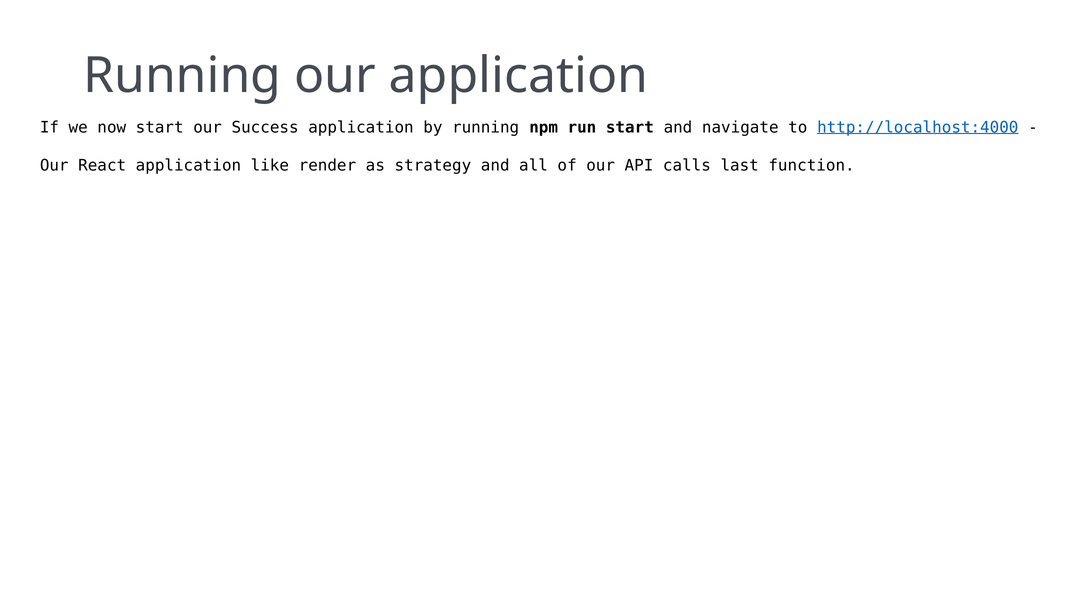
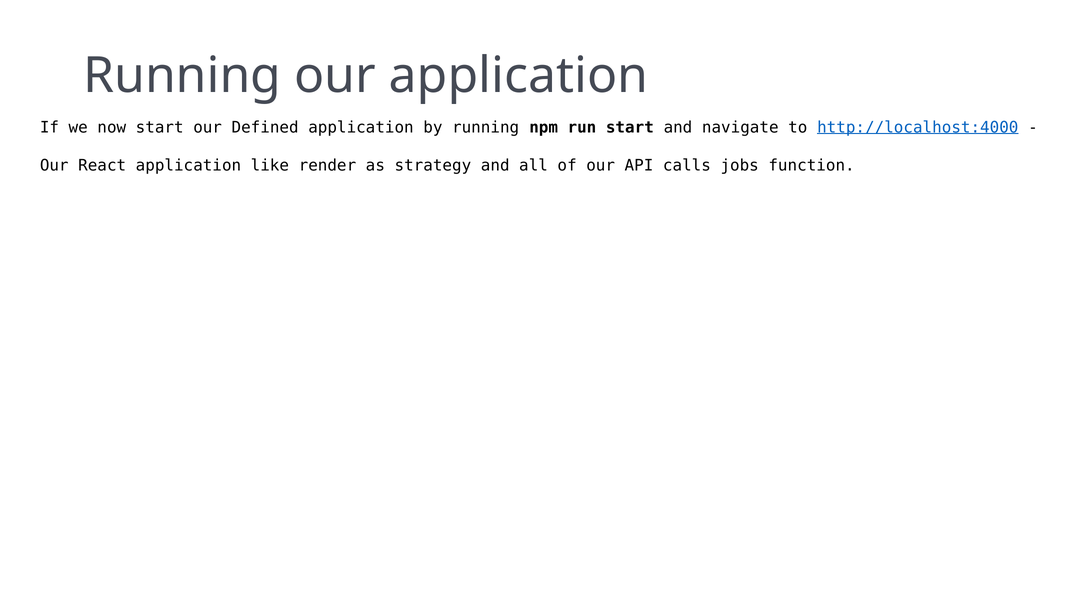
Success: Success -> Defined
last: last -> jobs
